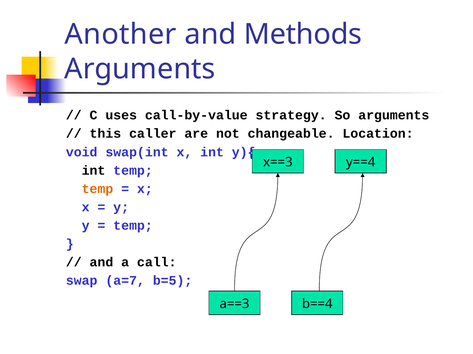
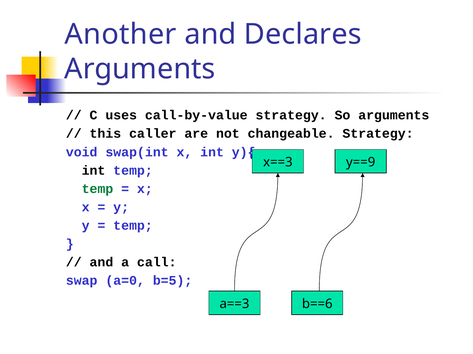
Methods: Methods -> Declares
changeable Location: Location -> Strategy
y==4: y==4 -> y==9
temp at (97, 189) colour: orange -> green
a=7: a=7 -> a=0
b==4: b==4 -> b==6
